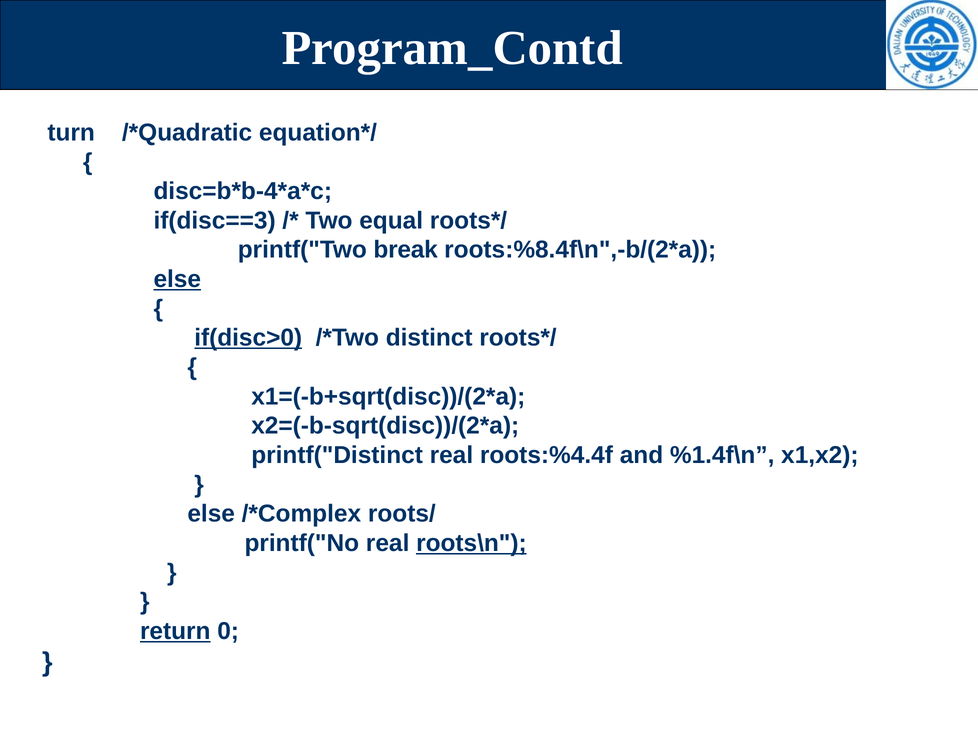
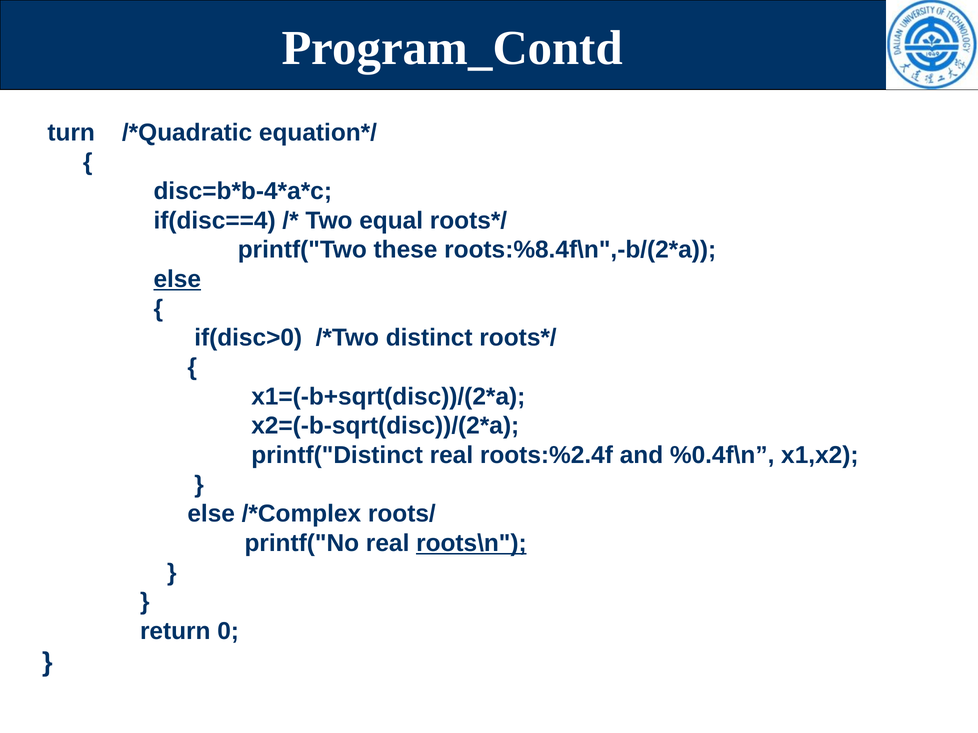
if(disc==3: if(disc==3 -> if(disc==4
break: break -> these
if(disc>0 underline: present -> none
roots:%4.4f: roots:%4.4f -> roots:%2.4f
%1.4f\n: %1.4f\n -> %0.4f\n
return underline: present -> none
